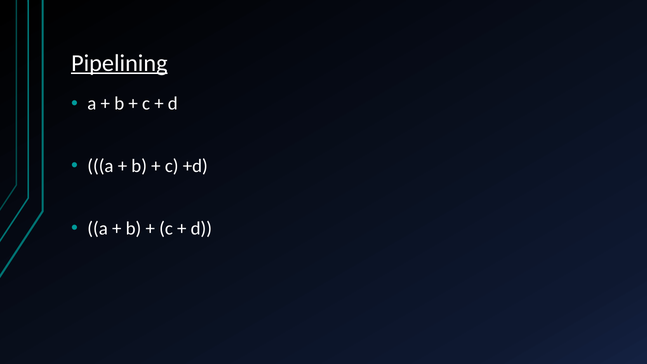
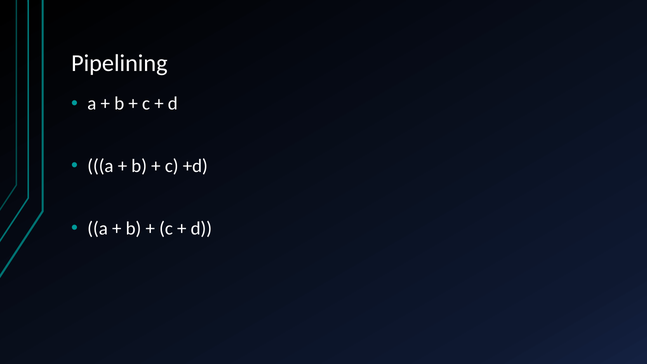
Pipelining underline: present -> none
